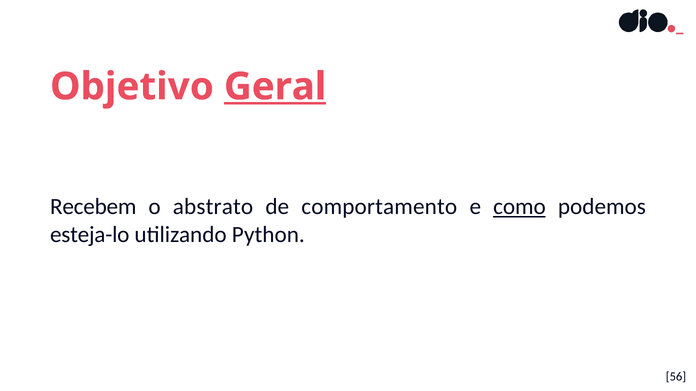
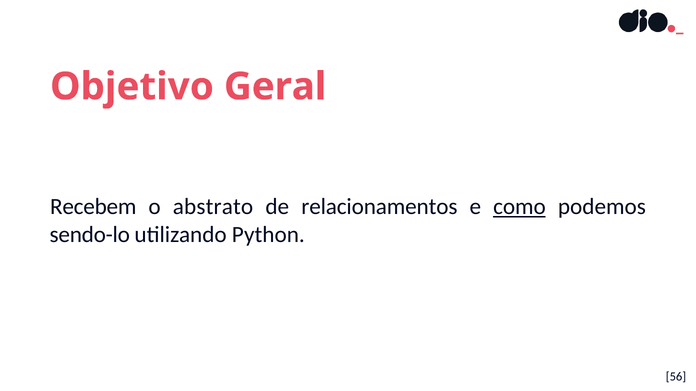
Geral underline: present -> none
comportamento: comportamento -> relacionamentos
esteja-lo: esteja-lo -> sendo-lo
